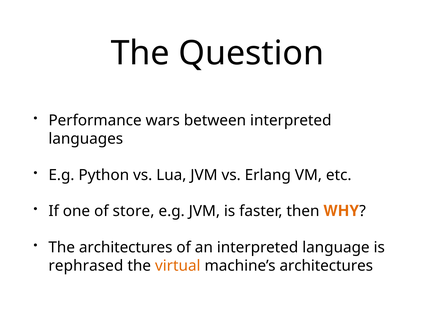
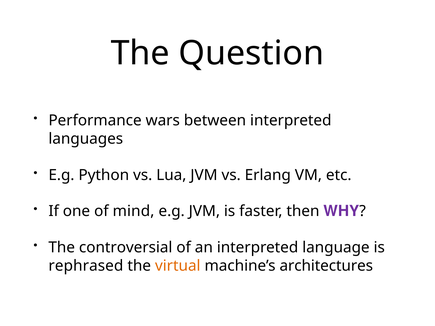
store: store -> mind
WHY colour: orange -> purple
The architectures: architectures -> controversial
